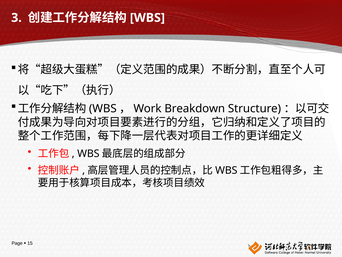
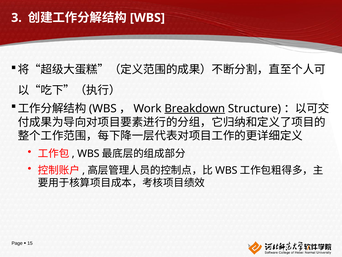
Breakdown underline: none -> present
